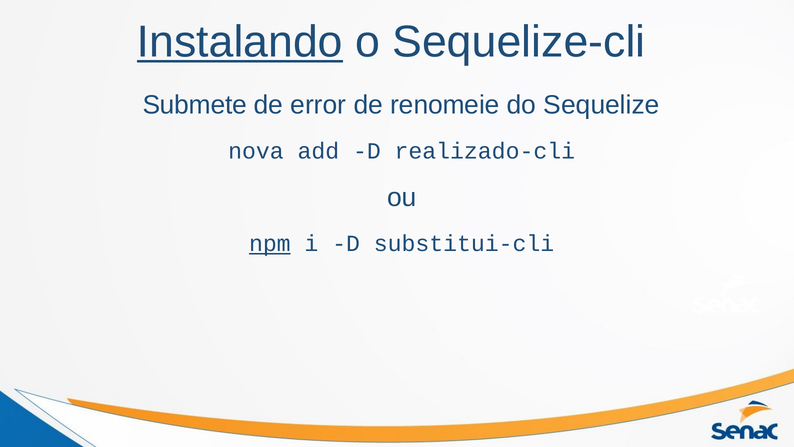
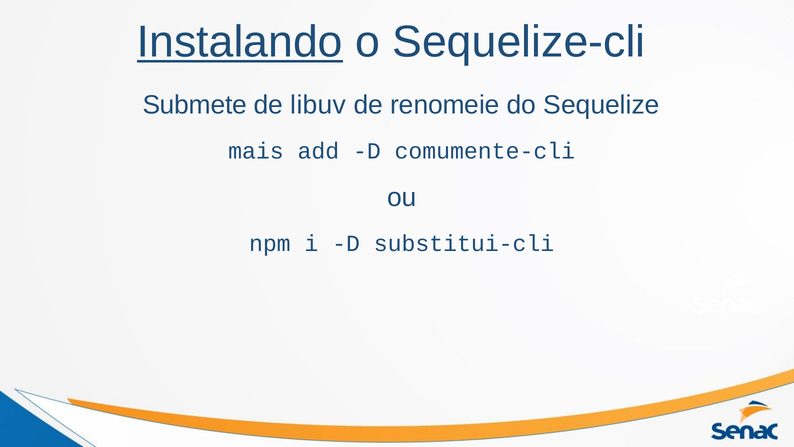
error: error -> libuv
nova: nova -> mais
realizado-cli: realizado-cli -> comumente-cli
npm underline: present -> none
